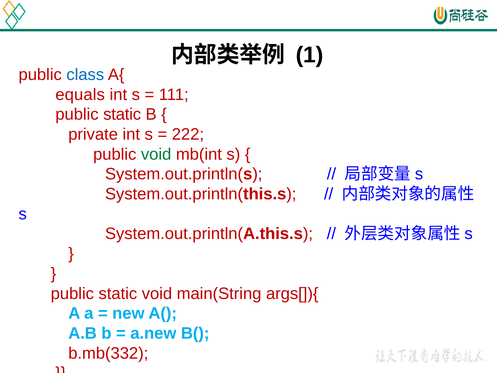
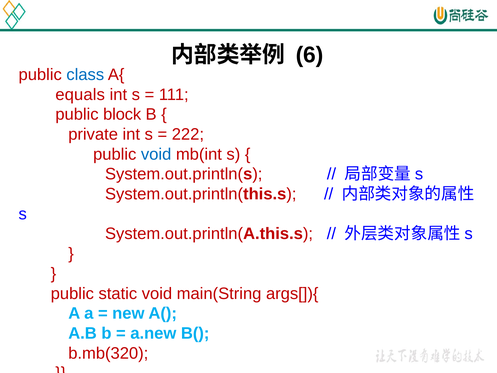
1: 1 -> 6
static at (122, 114): static -> block
void at (156, 154) colour: green -> blue
b.mb(332: b.mb(332 -> b.mb(320
